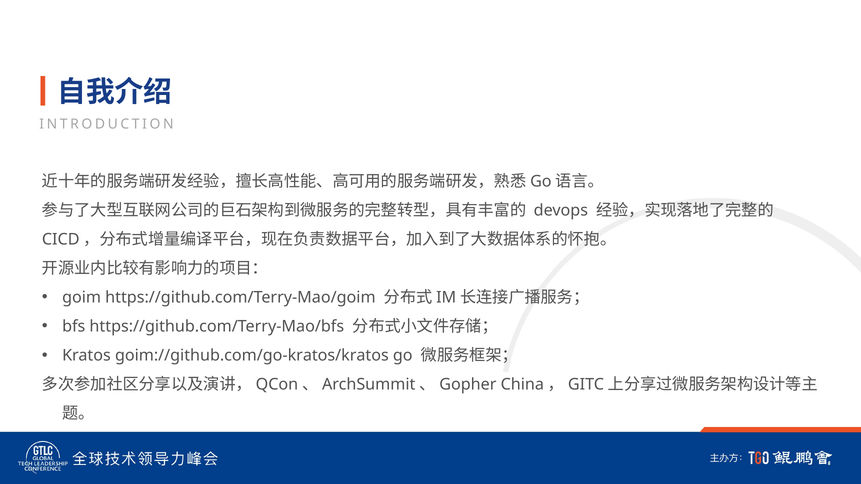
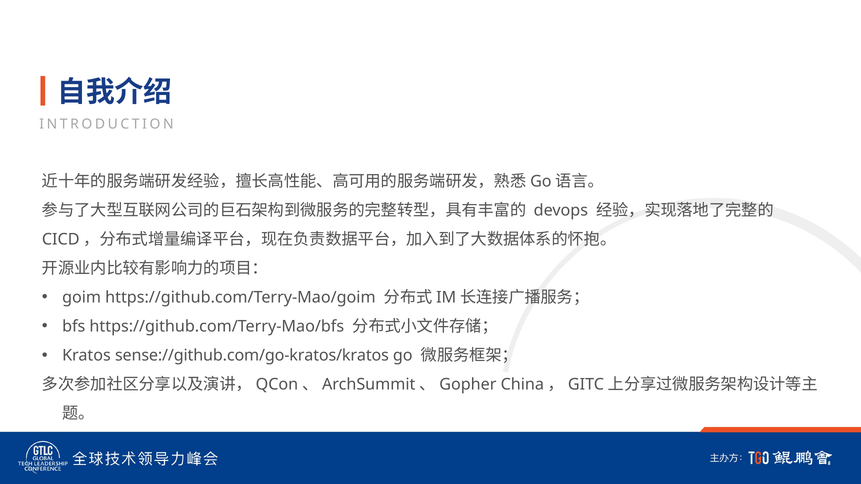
goim://github.com/go-kratos/kratos: goim://github.com/go-kratos/kratos -> sense://github.com/go-kratos/kratos
